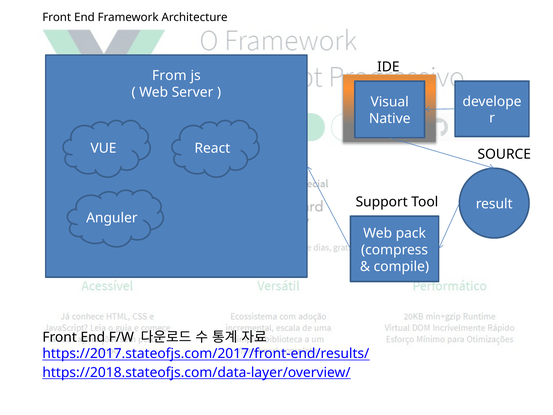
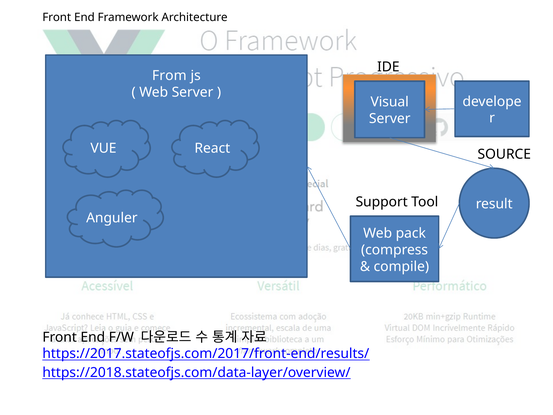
Native at (390, 119): Native -> Server
